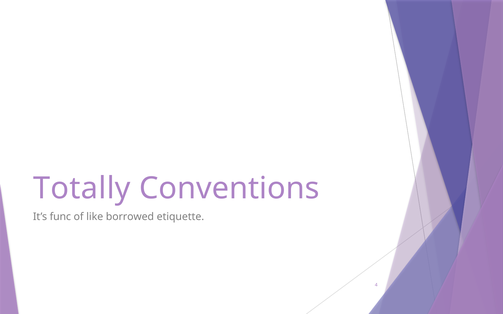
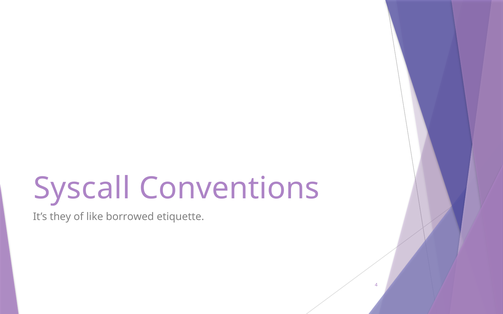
Totally: Totally -> Syscall
func: func -> they
